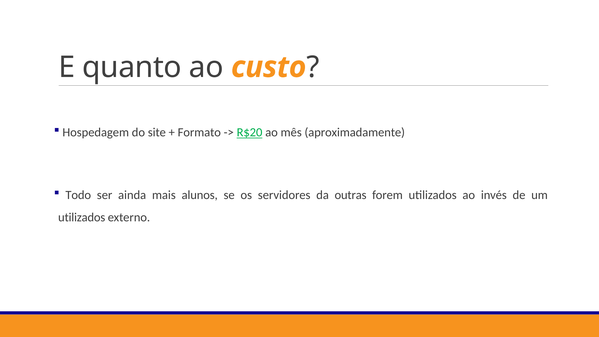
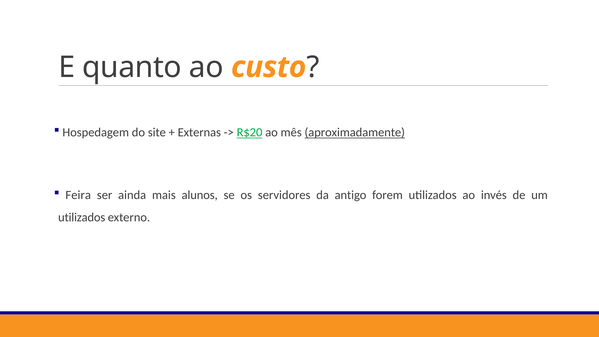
Formato: Formato -> Externas
aproximadamente underline: none -> present
Todo: Todo -> Feira
outras: outras -> antigo
